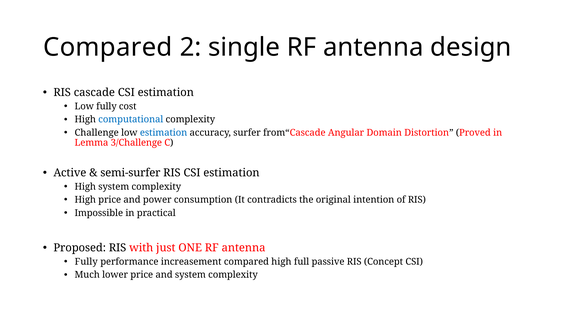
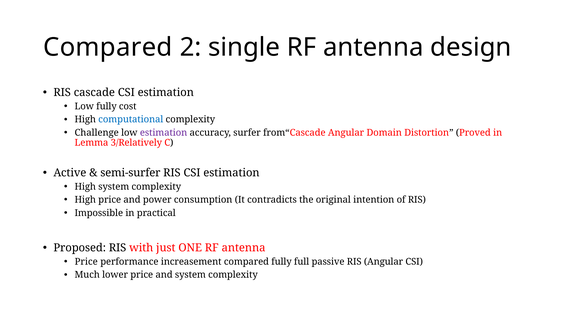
estimation at (164, 132) colour: blue -> purple
3/Challenge: 3/Challenge -> 3/Relatively
Fully at (86, 262): Fully -> Price
compared high: high -> fully
RIS Concept: Concept -> Angular
